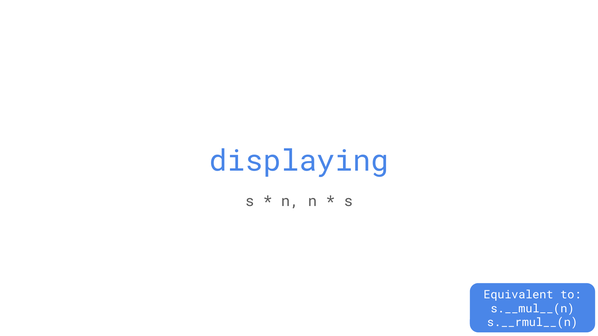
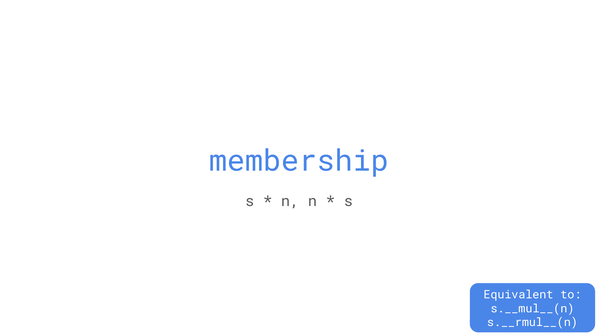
displaying: displaying -> membership
